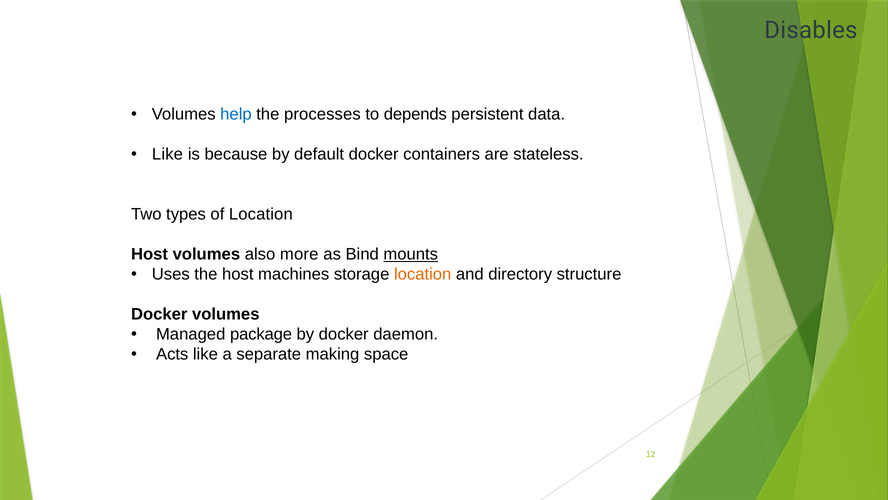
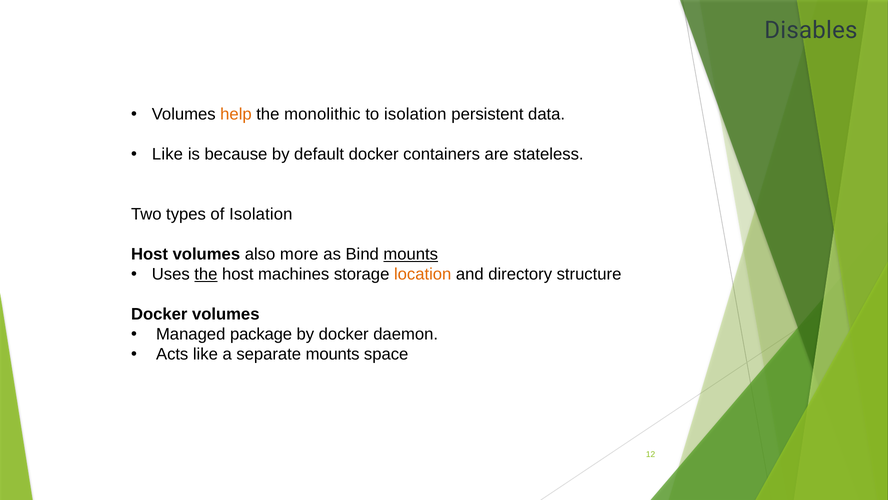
help colour: blue -> orange
processes: processes -> monolithic
to depends: depends -> isolation
of Location: Location -> Isolation
the at (206, 274) underline: none -> present
separate making: making -> mounts
